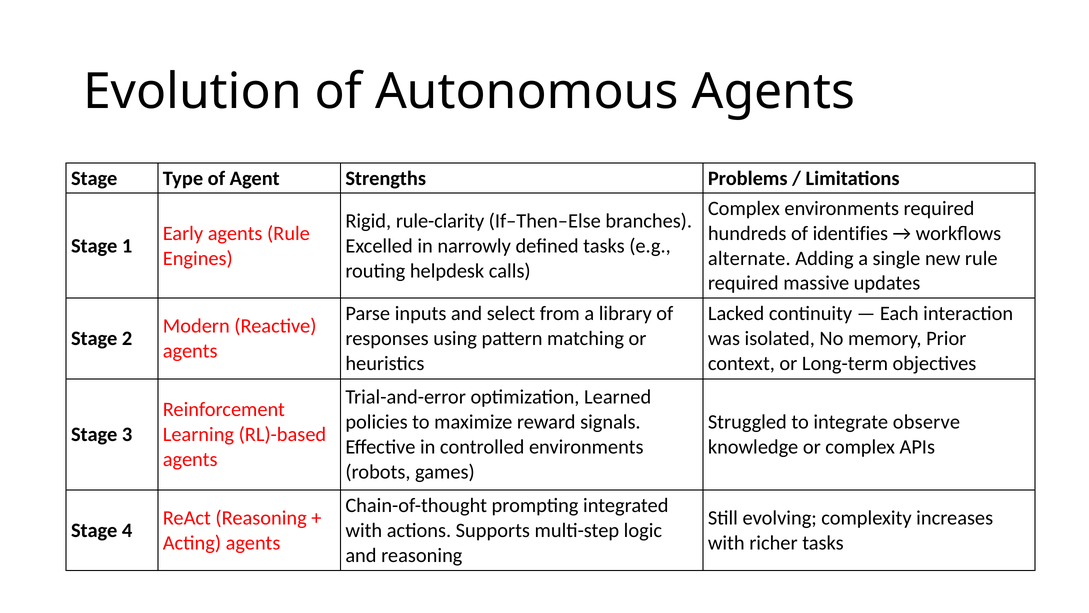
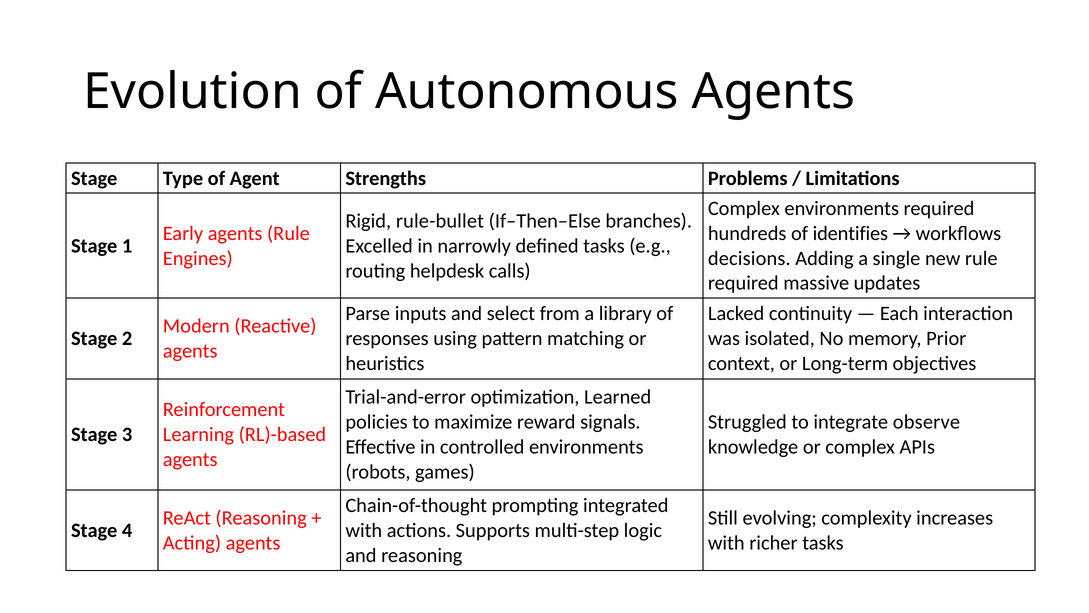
rule-clarity: rule-clarity -> rule-bullet
alternate: alternate -> decisions
